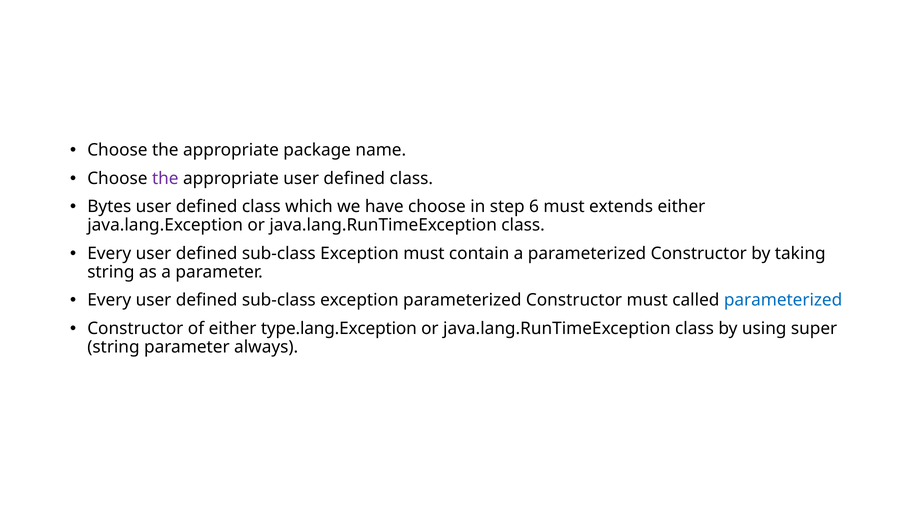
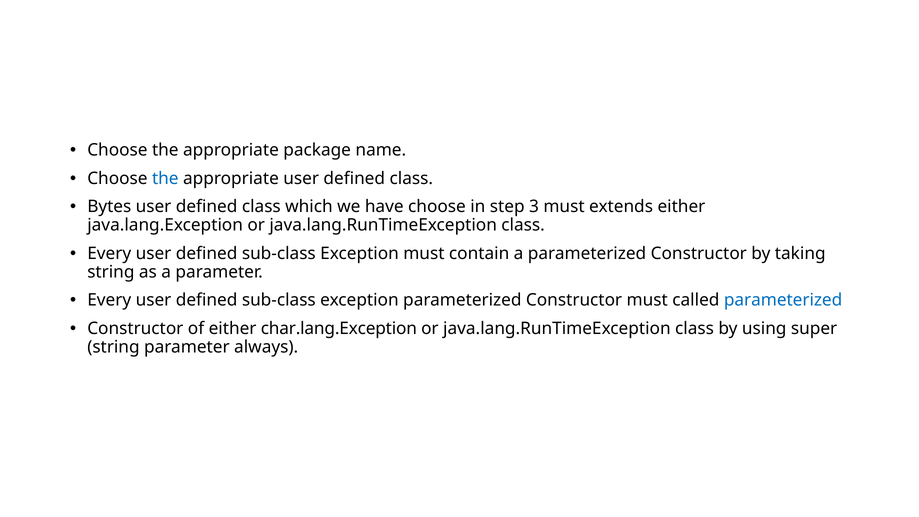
the at (165, 178) colour: purple -> blue
6: 6 -> 3
type.lang.Exception: type.lang.Exception -> char.lang.Exception
